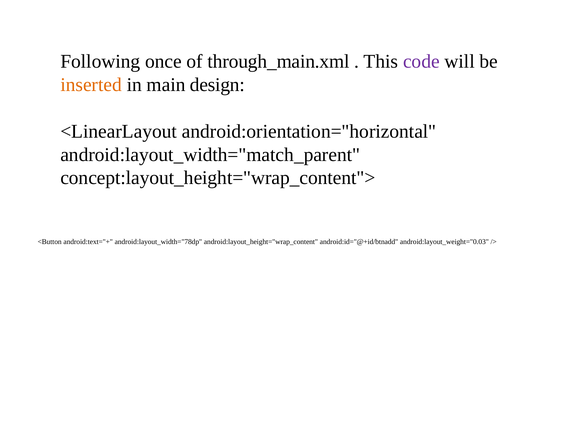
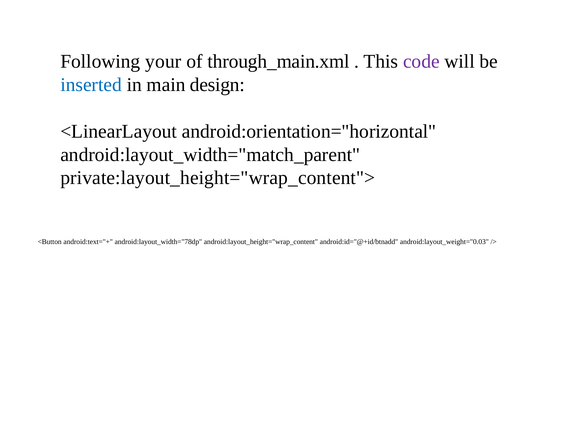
once: once -> your
inserted colour: orange -> blue
concept:layout_height="wrap_content">: concept:layout_height="wrap_content"> -> private:layout_height="wrap_content">
